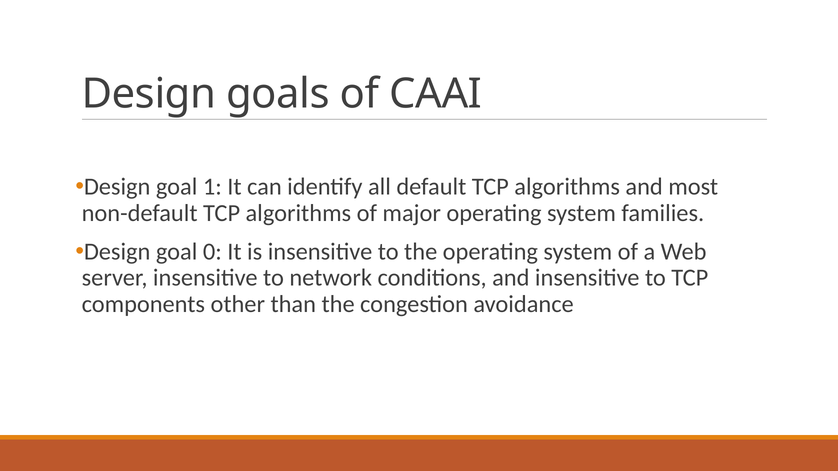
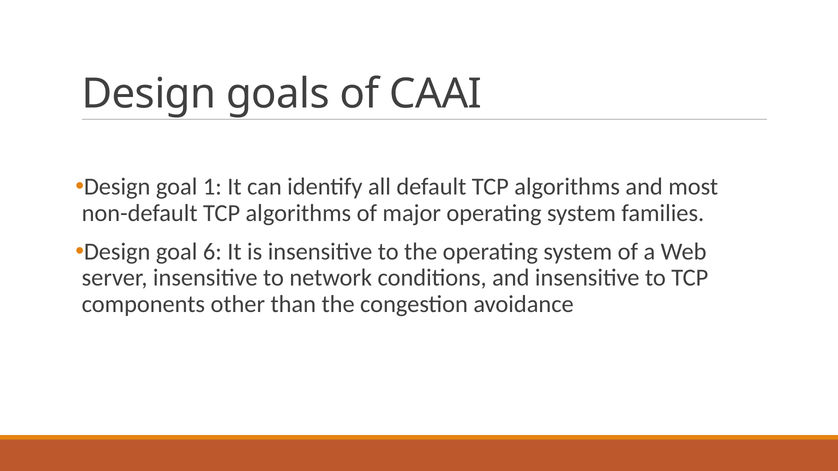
0: 0 -> 6
